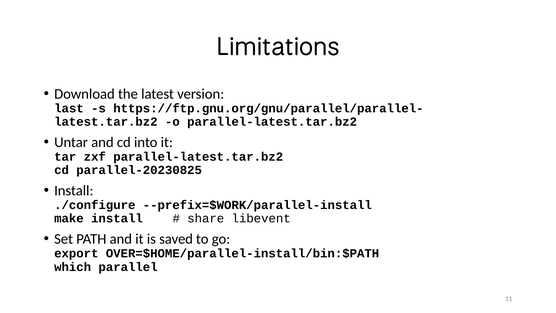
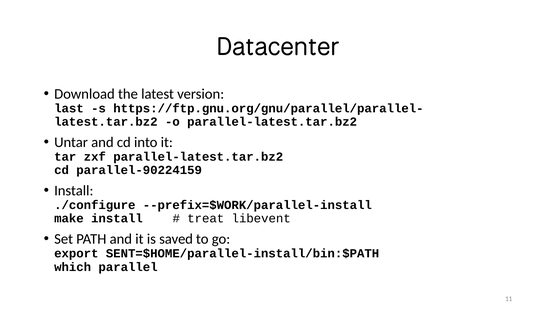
Limitations: Limitations -> Datacenter
parallel-20230825: parallel-20230825 -> parallel-90224159
share: share -> treat
OVER=$HOME/parallel-install/bin:$PATH: OVER=$HOME/parallel-install/bin:$PATH -> SENT=$HOME/parallel-install/bin:$PATH
